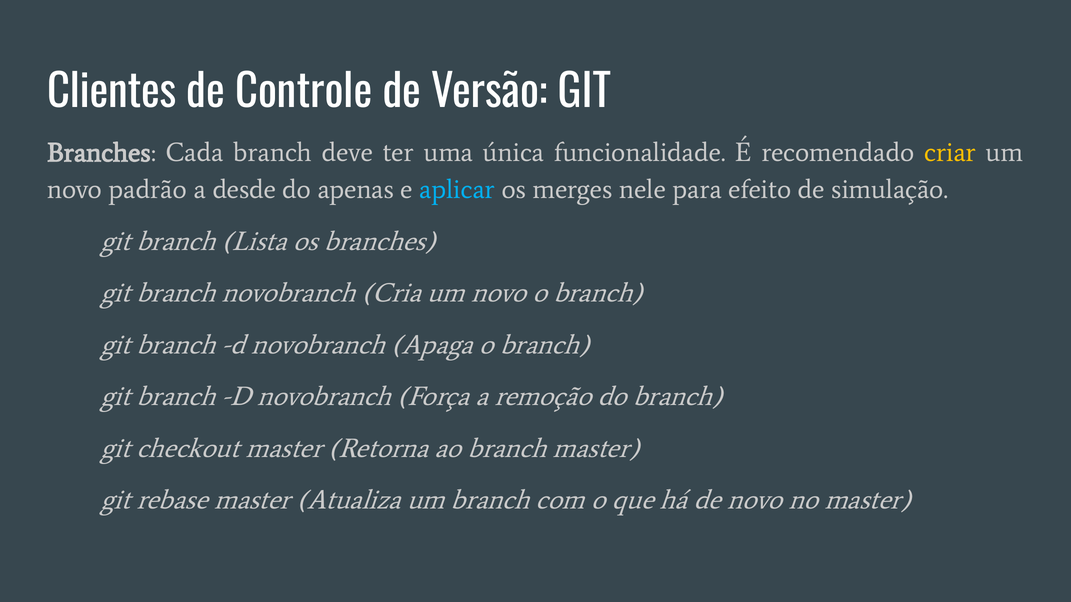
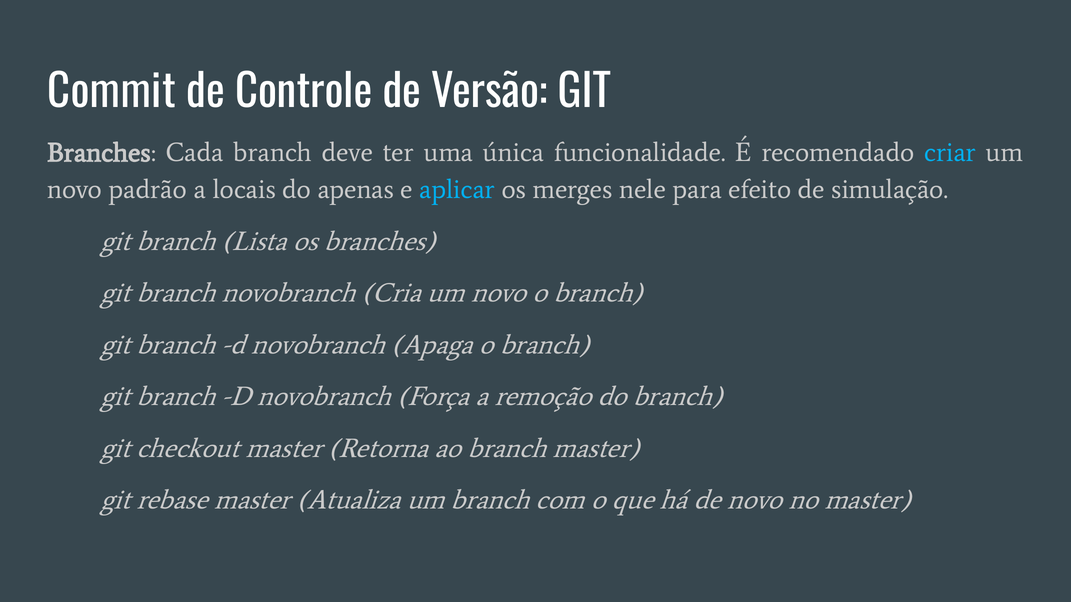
Clientes: Clientes -> Commit
criar colour: yellow -> light blue
desde: desde -> locais
